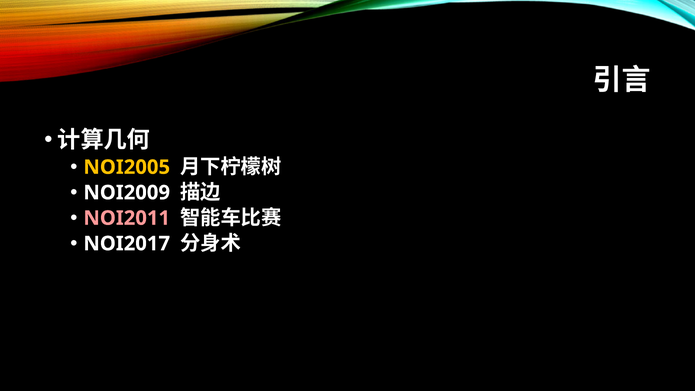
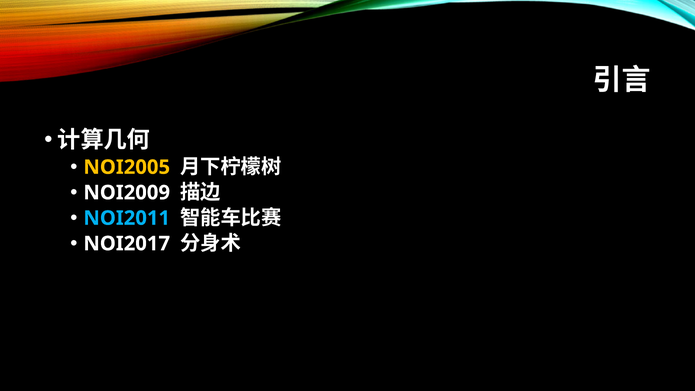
NOI2011 colour: pink -> light blue
